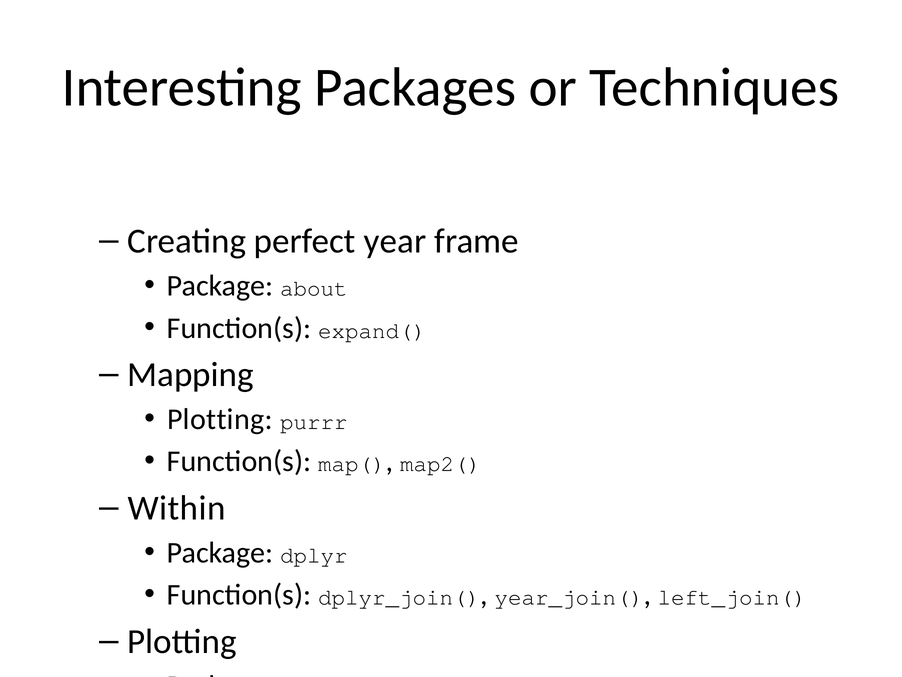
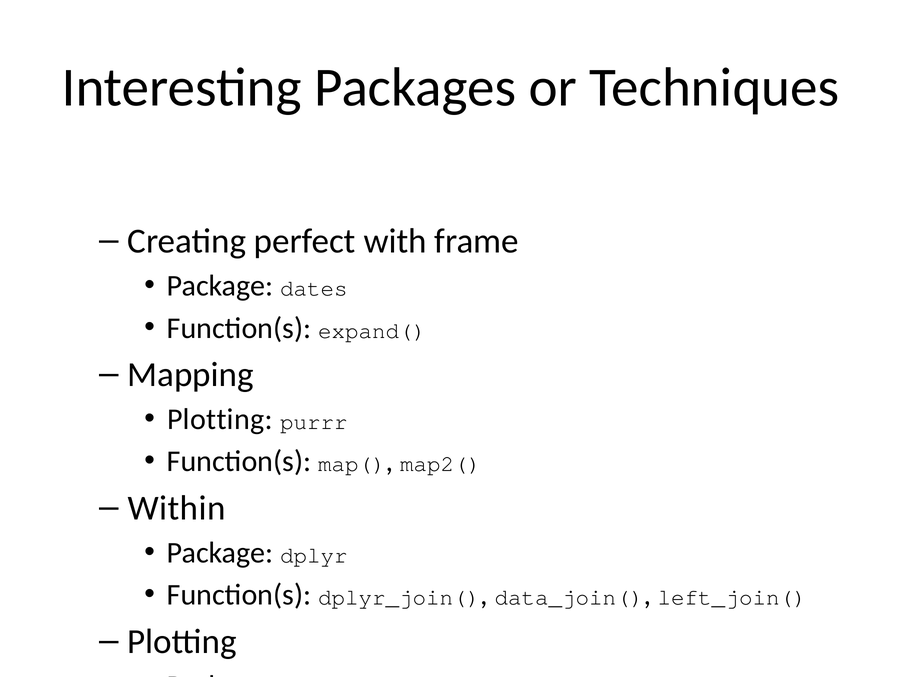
year: year -> with
about: about -> dates
year_join(: year_join( -> data_join(
